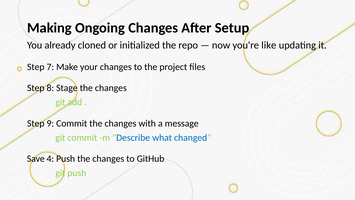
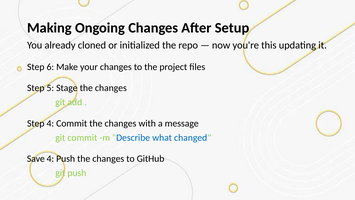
like: like -> this
7: 7 -> 6
8: 8 -> 5
Step 9: 9 -> 4
